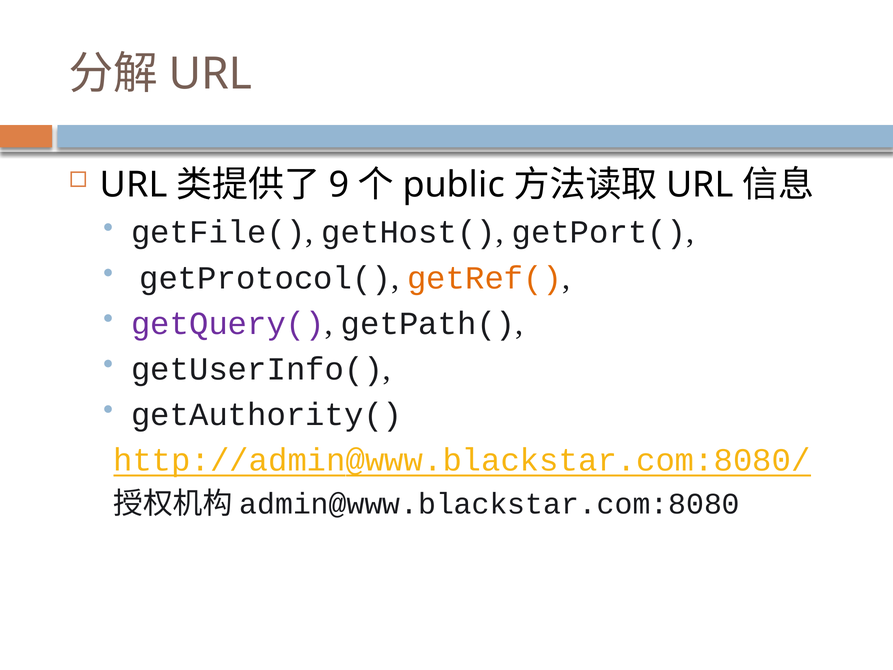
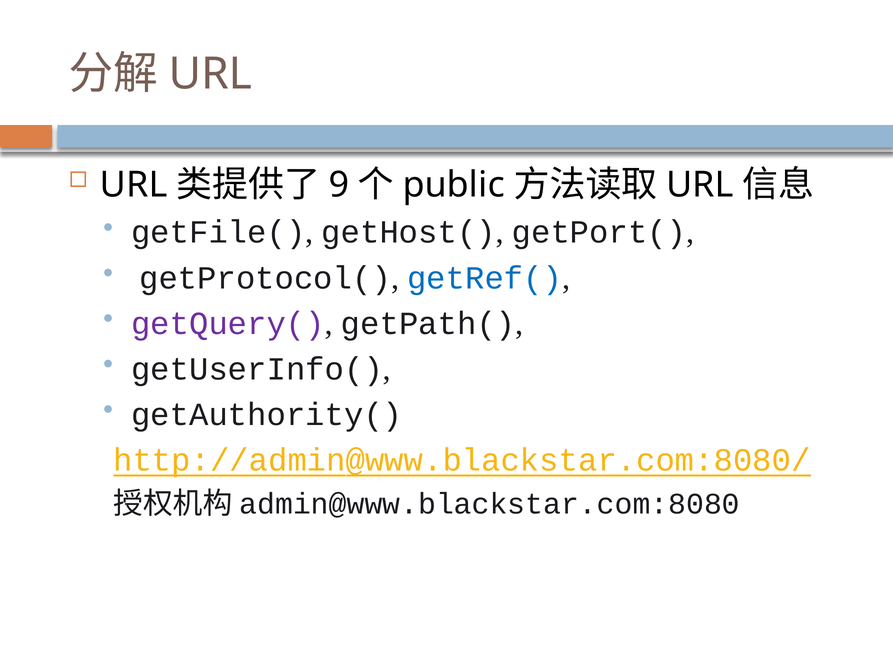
getRef( colour: orange -> blue
